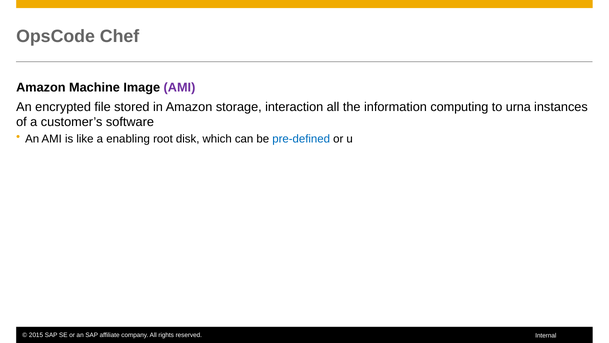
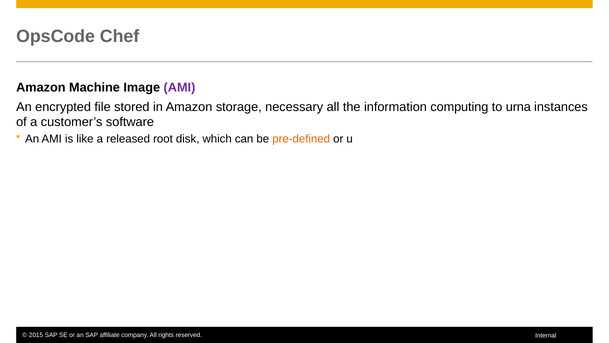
interaction: interaction -> necessary
enabling: enabling -> released
pre-defined colour: blue -> orange
